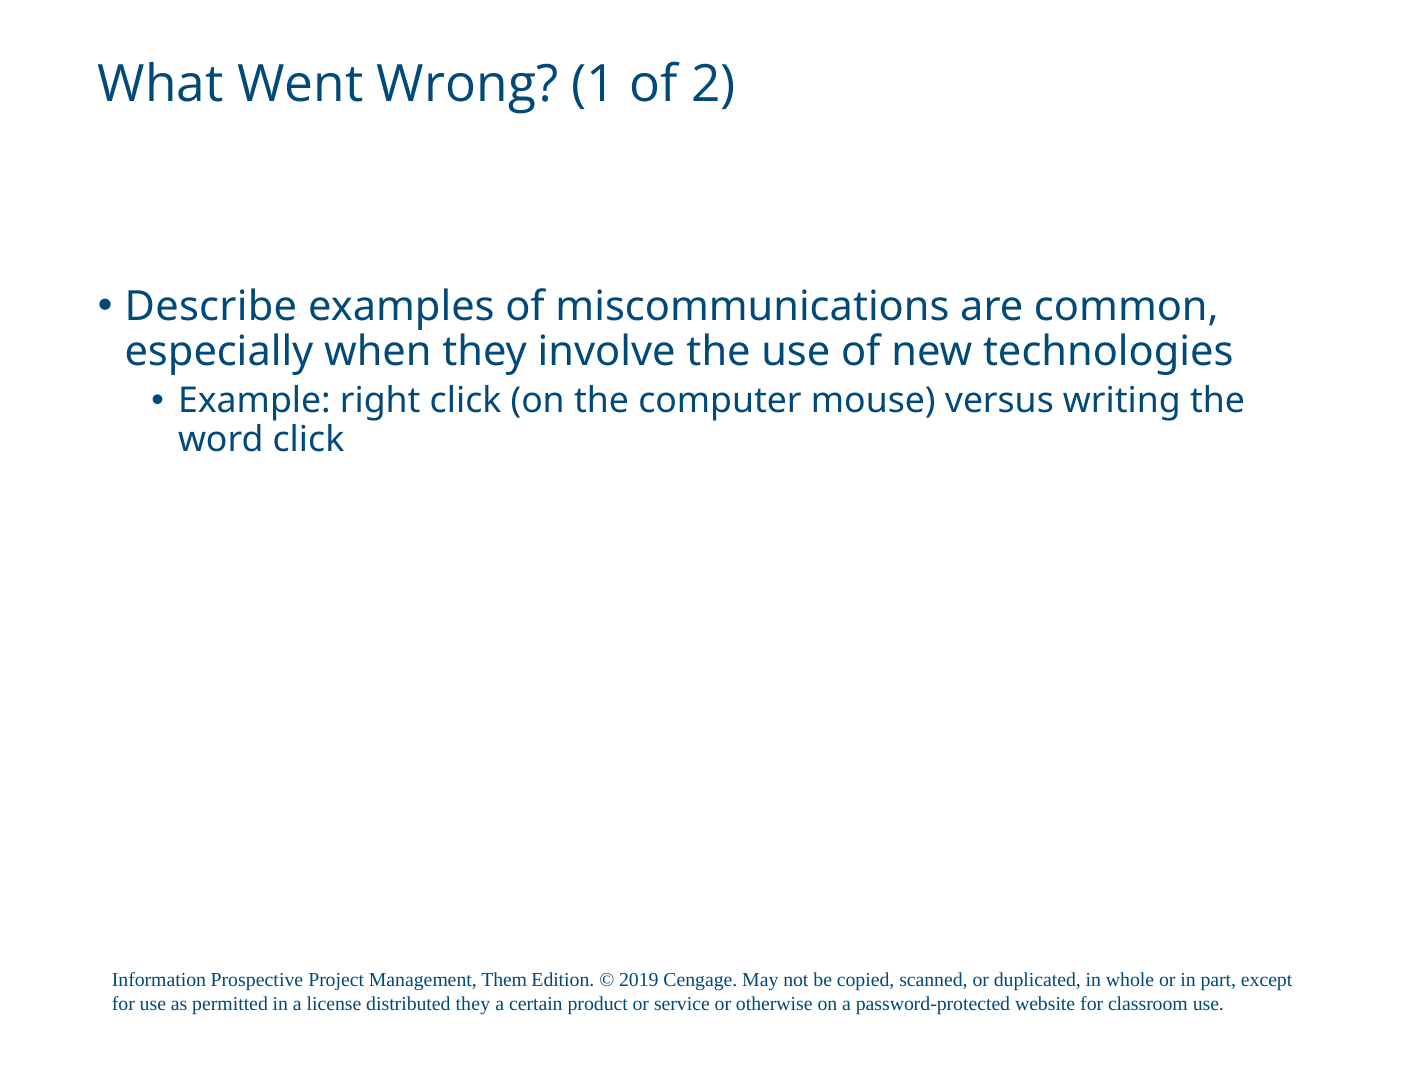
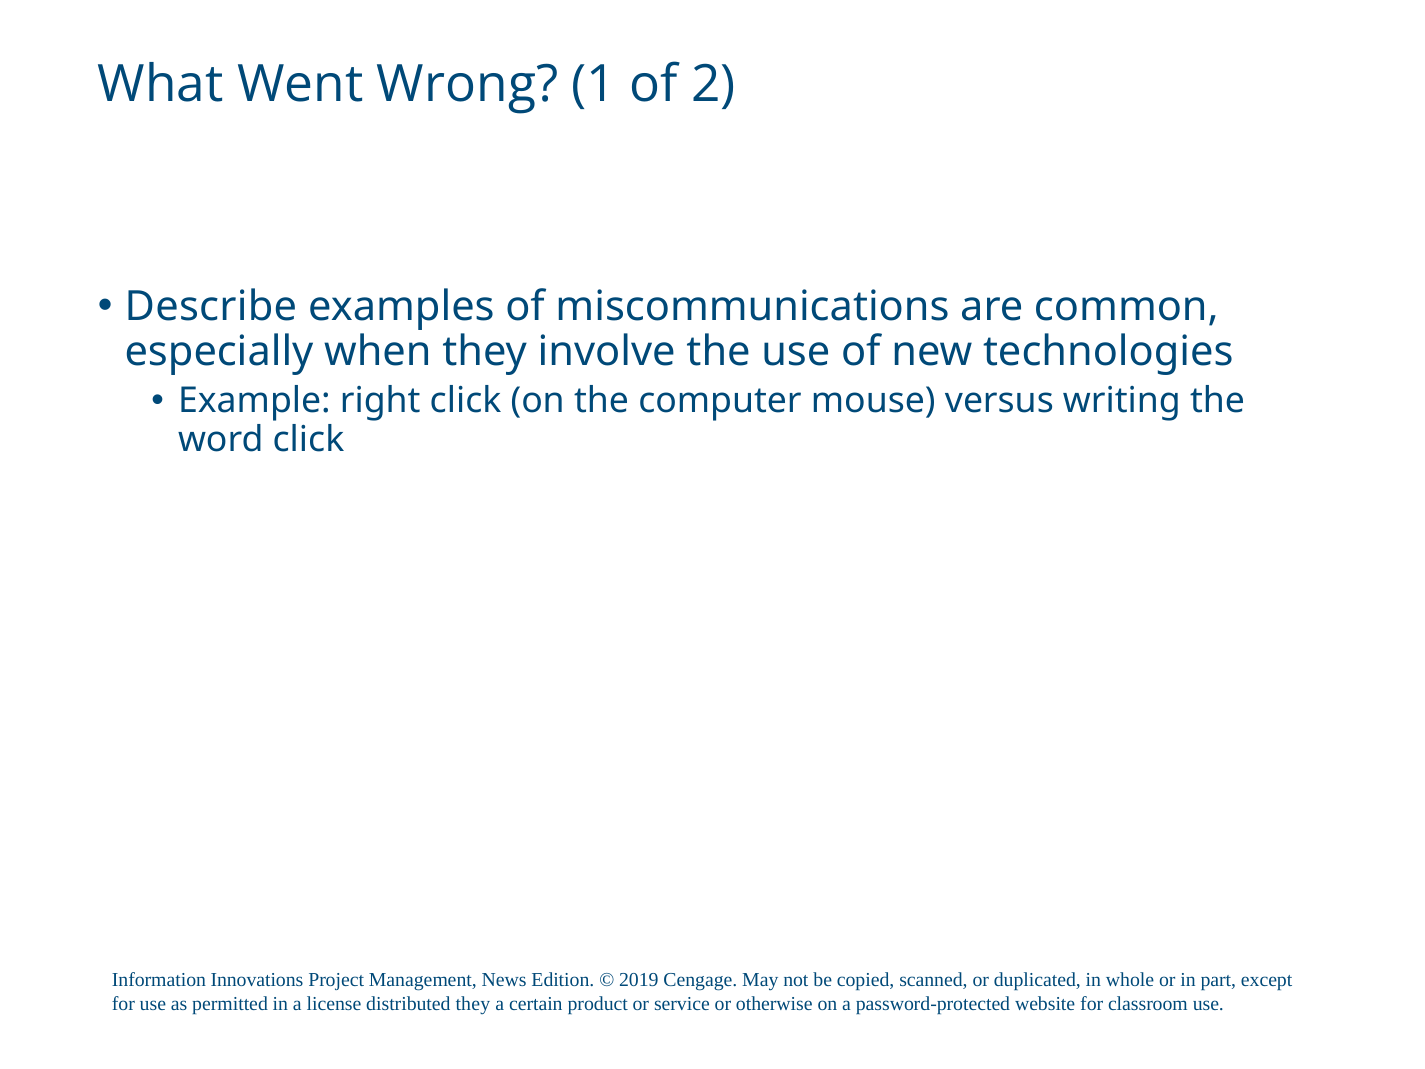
Prospective: Prospective -> Innovations
Them: Them -> News
